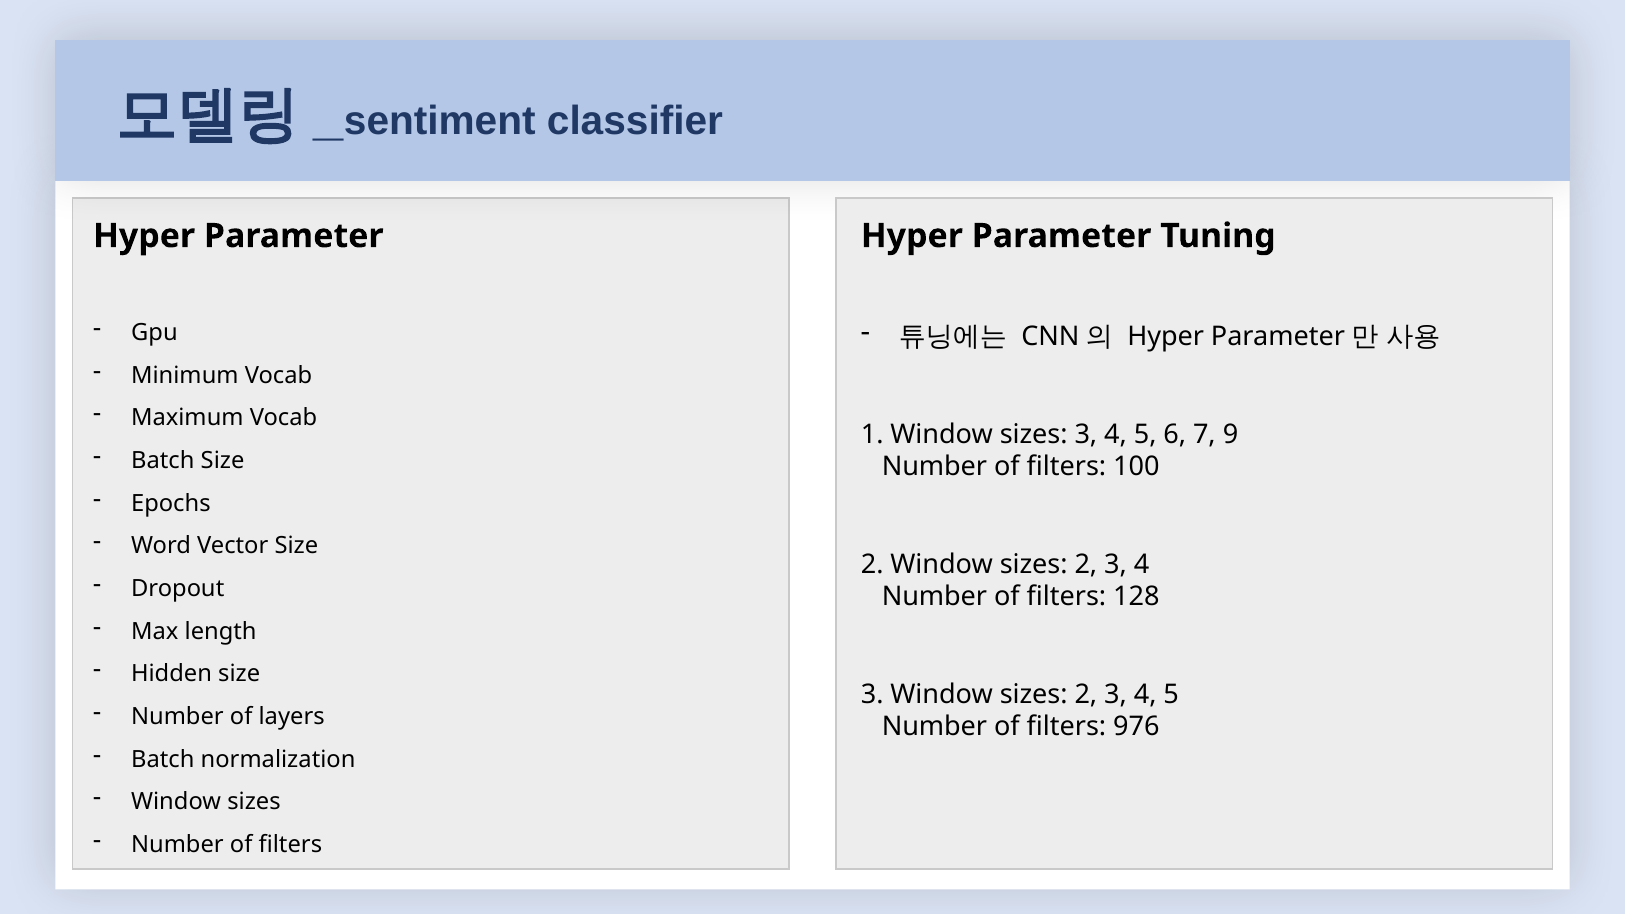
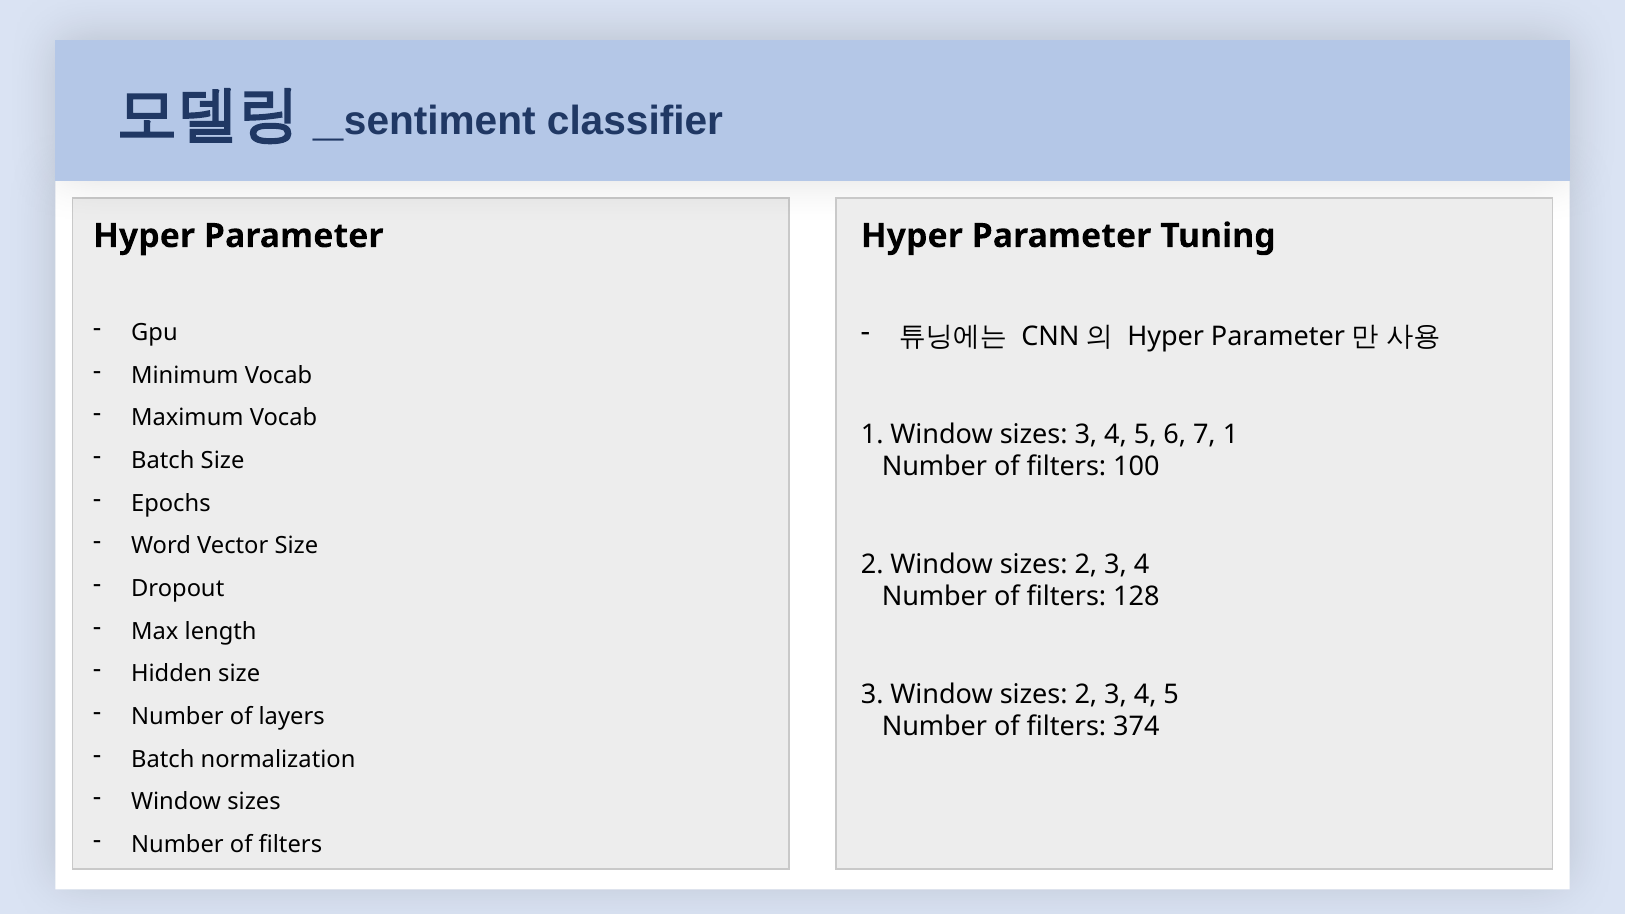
7 9: 9 -> 1
976: 976 -> 374
